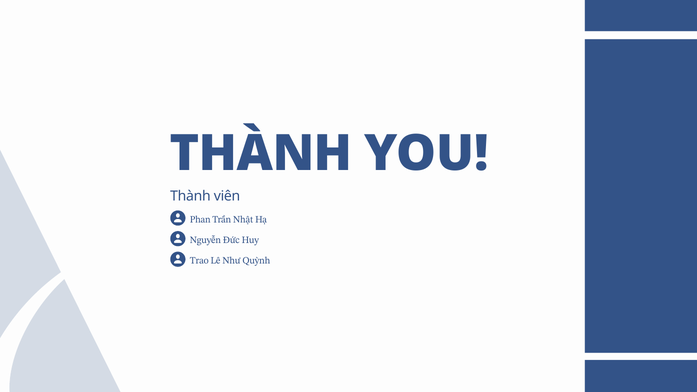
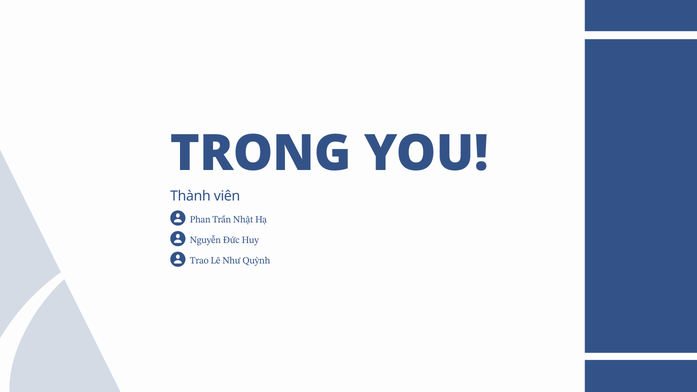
THÀNH at (261, 154): THÀNH -> TRONG
